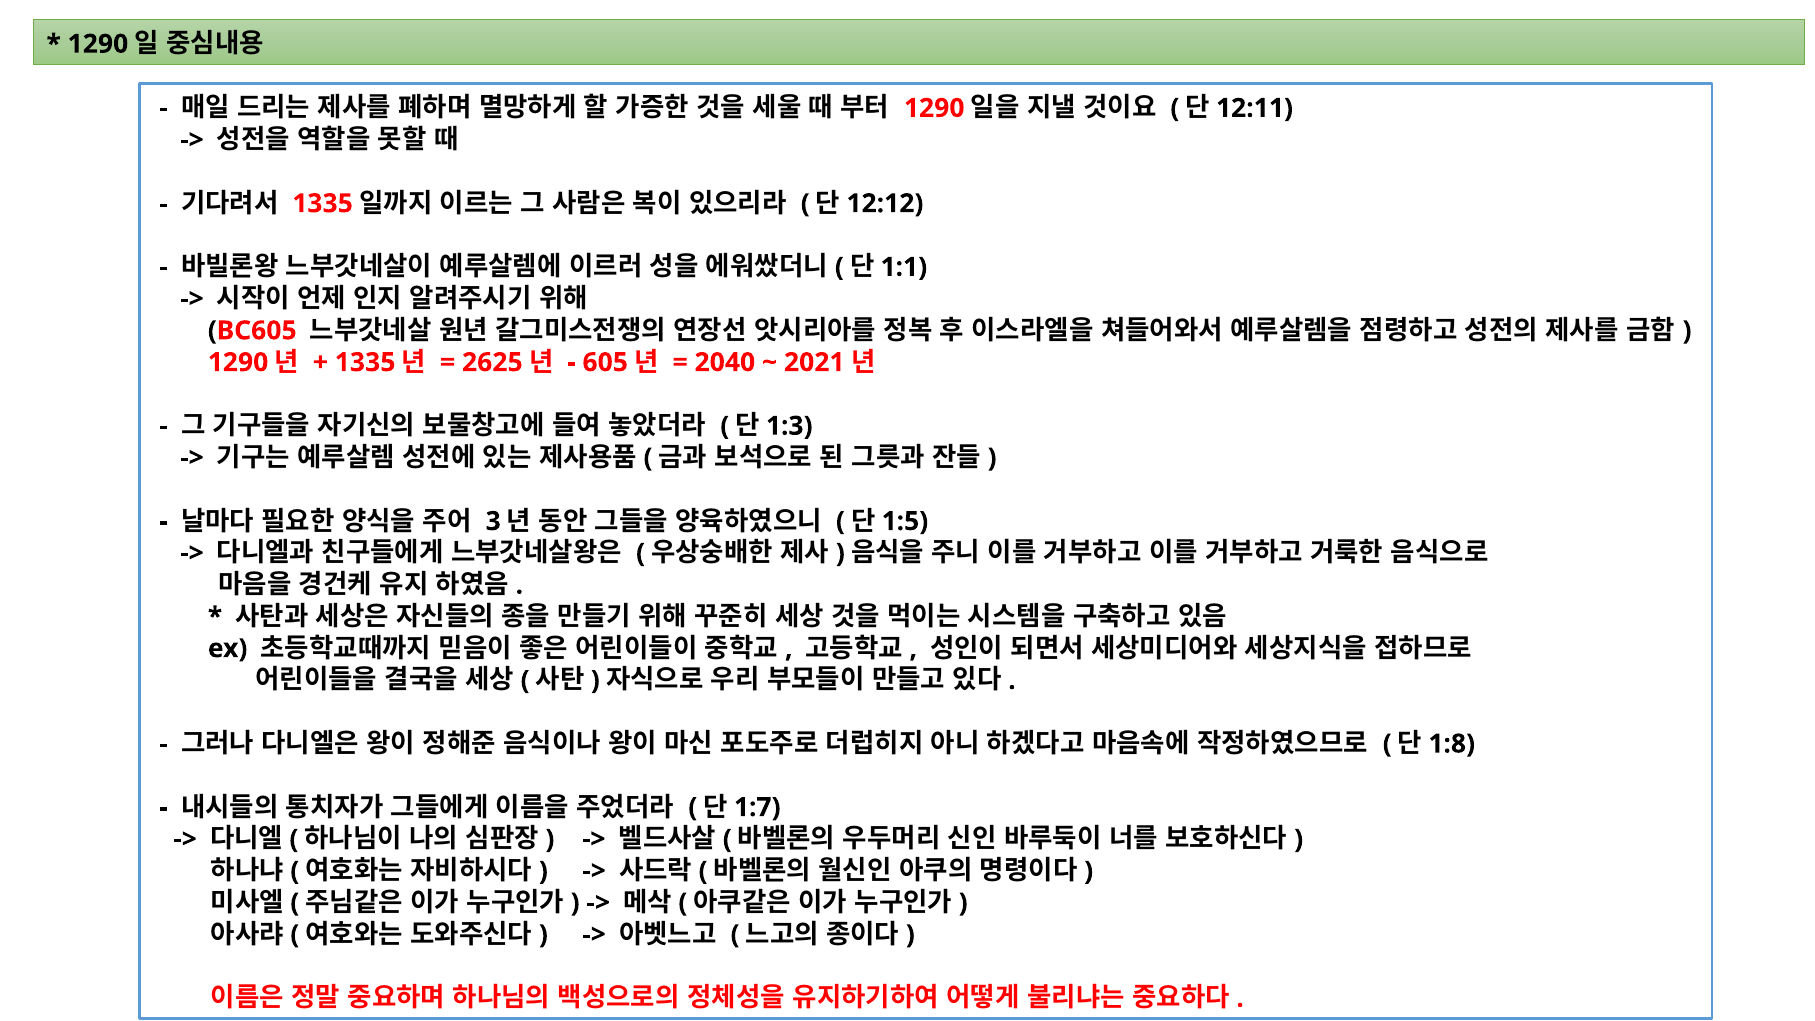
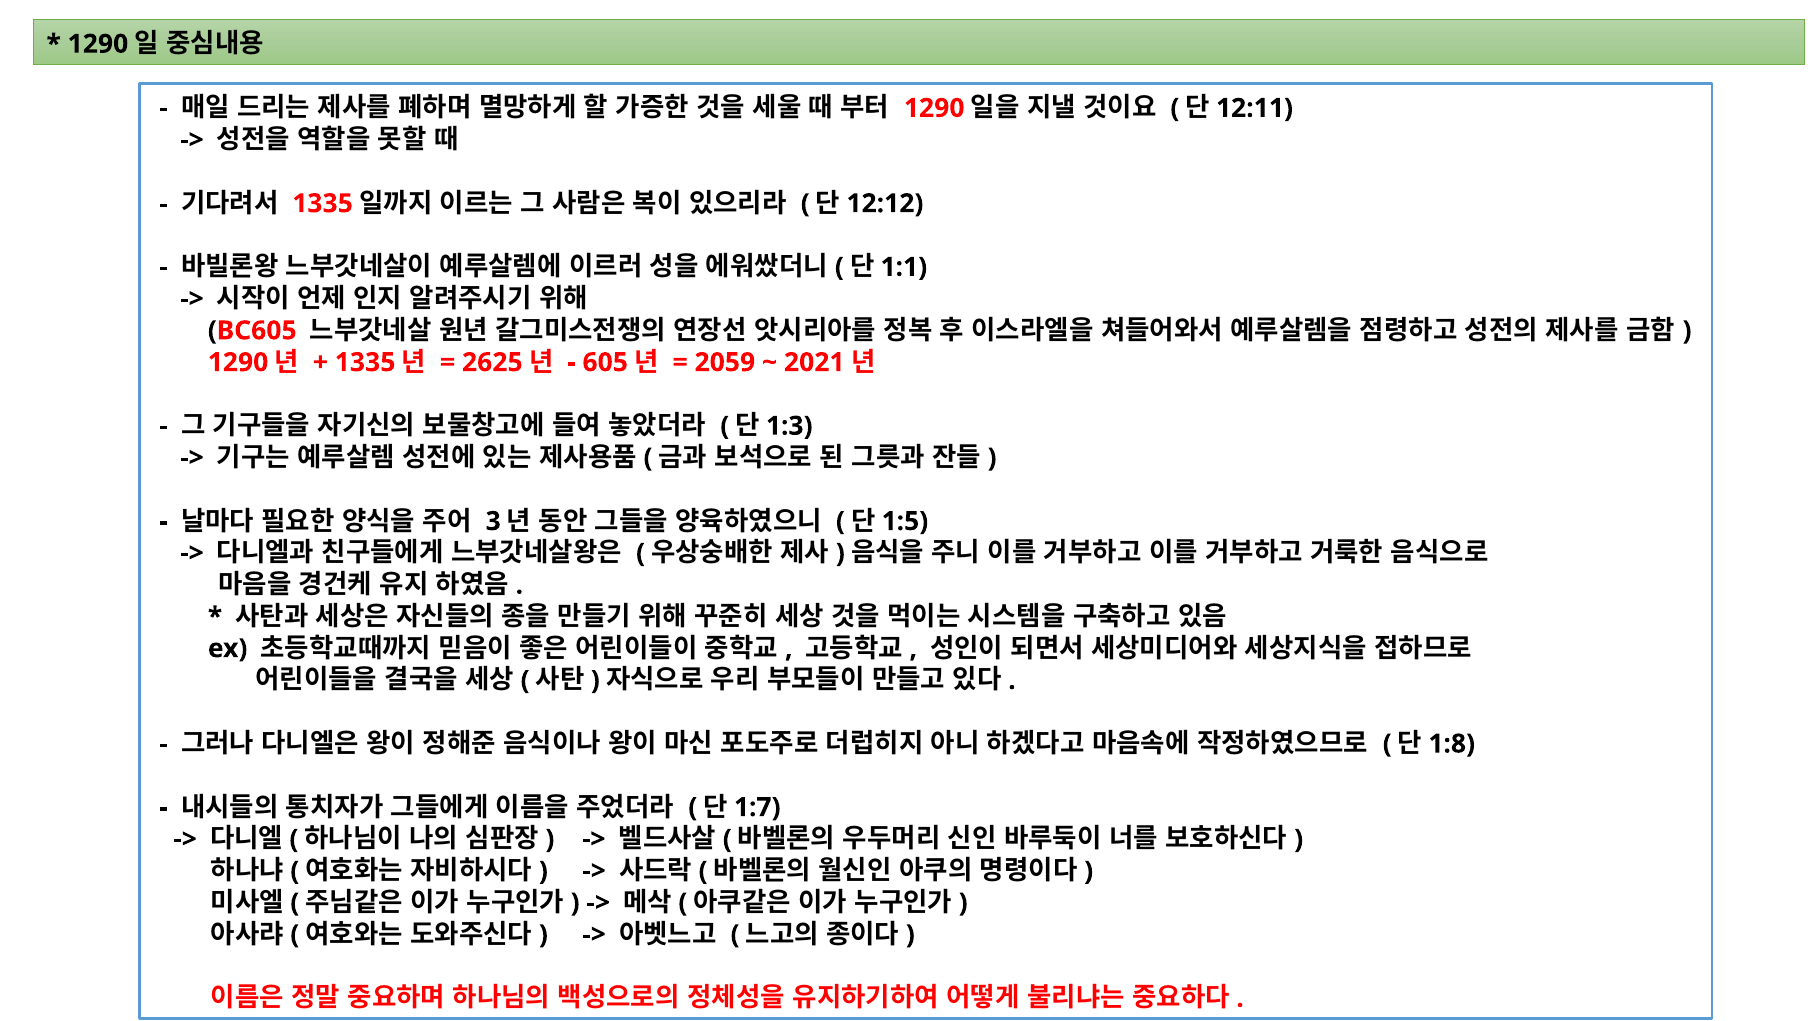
2040: 2040 -> 2059
